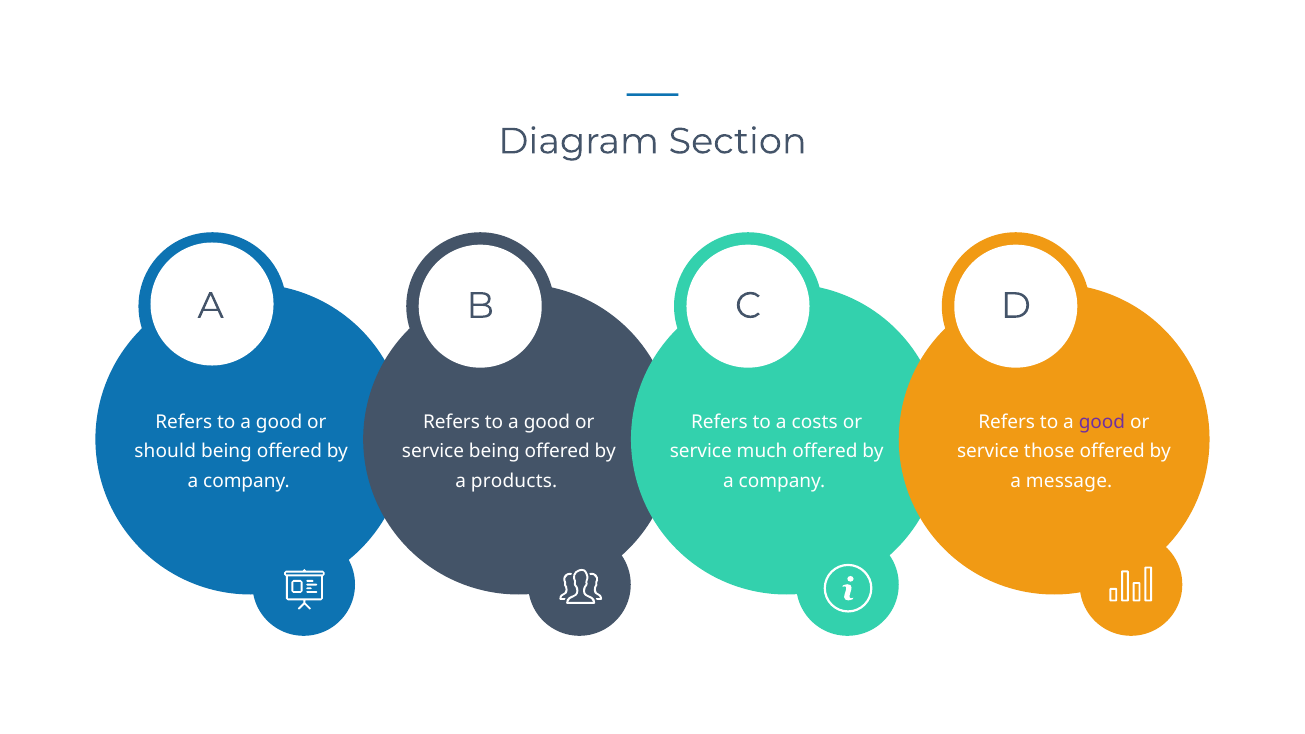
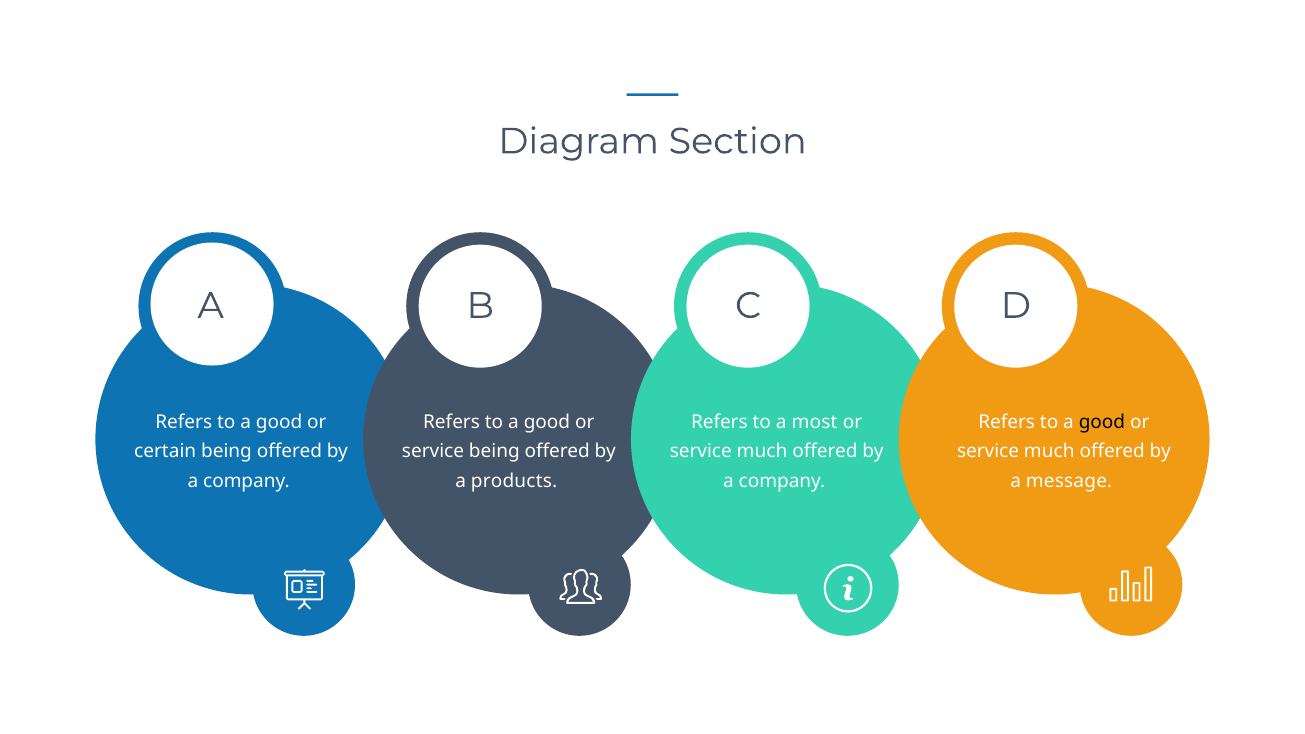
costs: costs -> most
good at (1102, 423) colour: purple -> black
should: should -> certain
those at (1049, 452): those -> much
